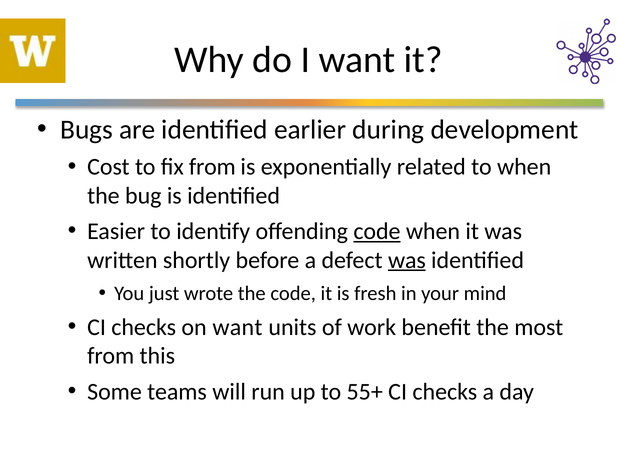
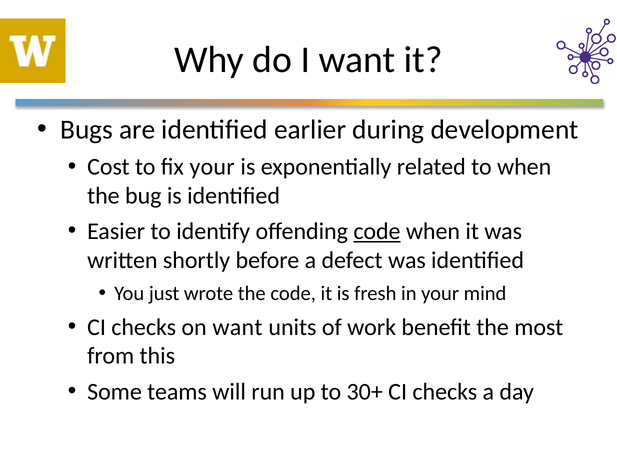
fix from: from -> your
was at (407, 260) underline: present -> none
55+: 55+ -> 30+
